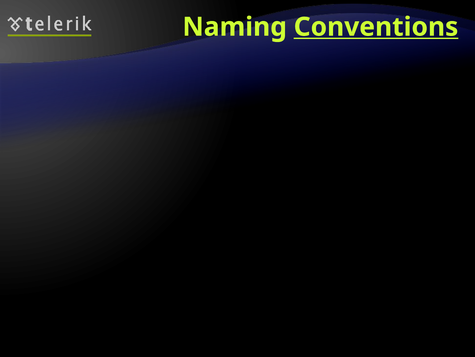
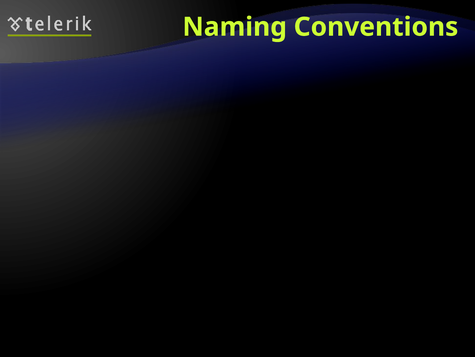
Conventions underline: present -> none
